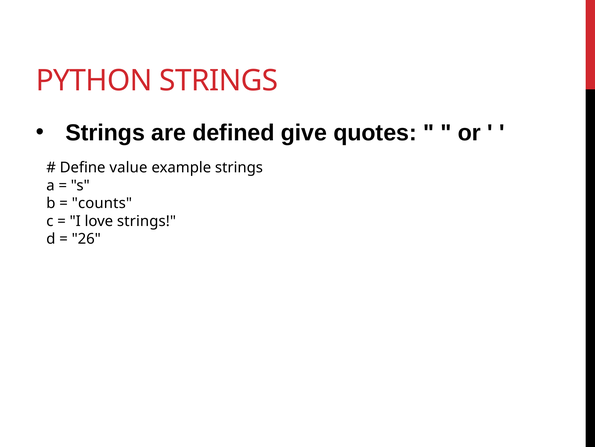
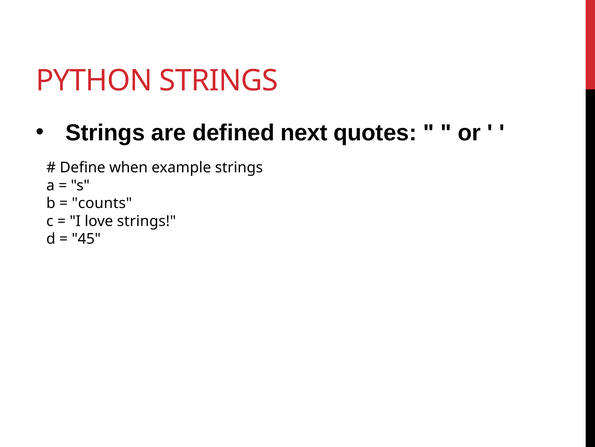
give: give -> next
value: value -> when
26: 26 -> 45
